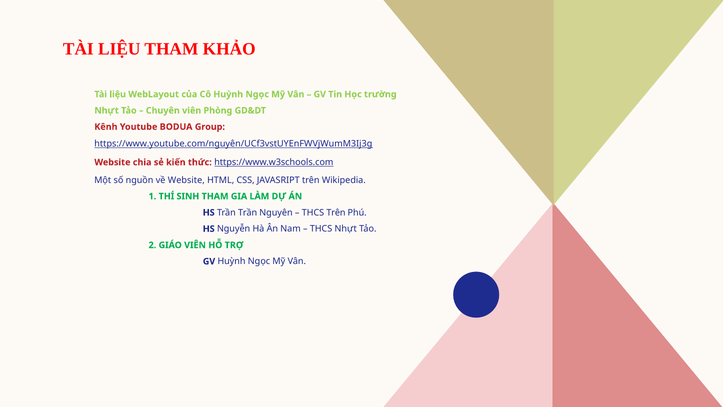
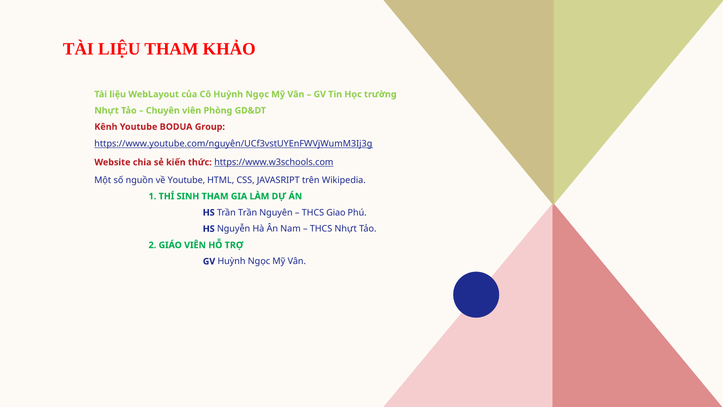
về Website: Website -> Youtube
THCS Trên: Trên -> Giao
